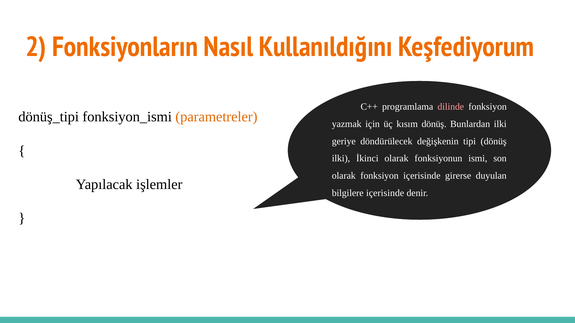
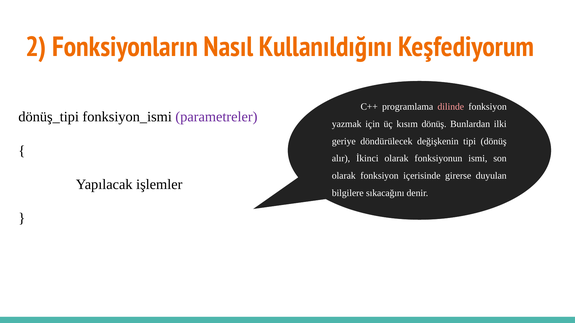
parametreler colour: orange -> purple
ilki at (341, 159): ilki -> alır
bilgilere içerisinde: içerisinde -> sıkacağını
